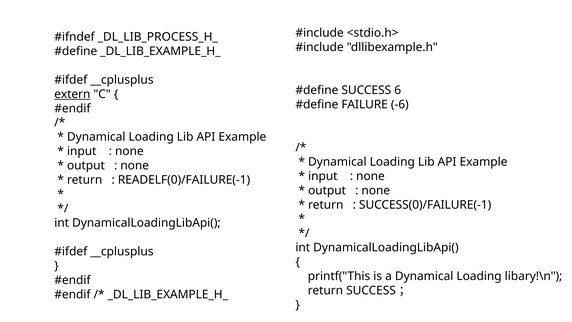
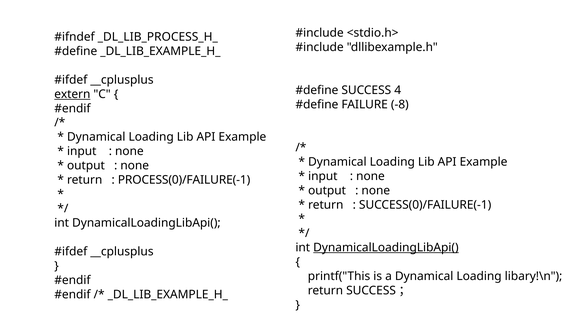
6: 6 -> 4
-6: -6 -> -8
READELF(0)/FAILURE(-1: READELF(0)/FAILURE(-1 -> PROCESS(0)/FAILURE(-1
DynamicalLoadingLibApi( at (386, 247) underline: none -> present
